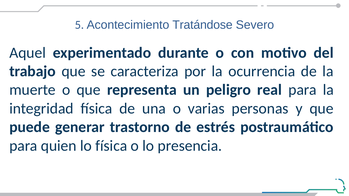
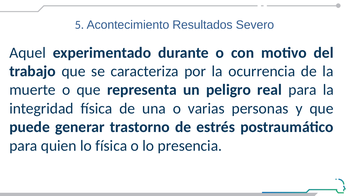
Tratándose: Tratándose -> Resultados
